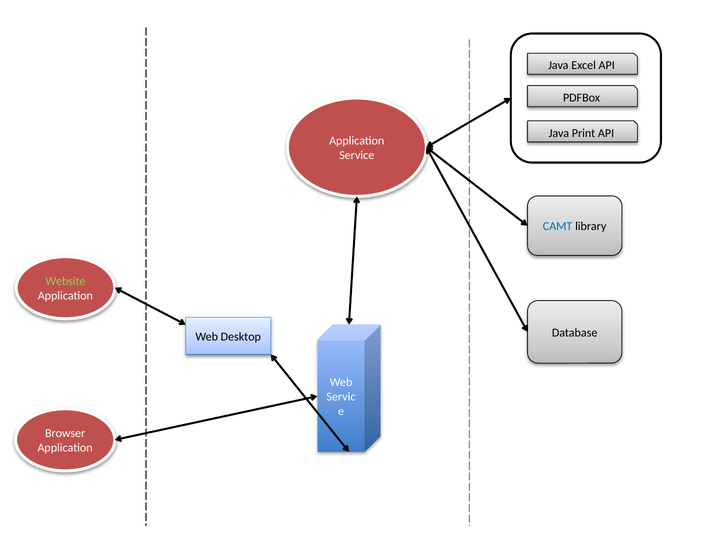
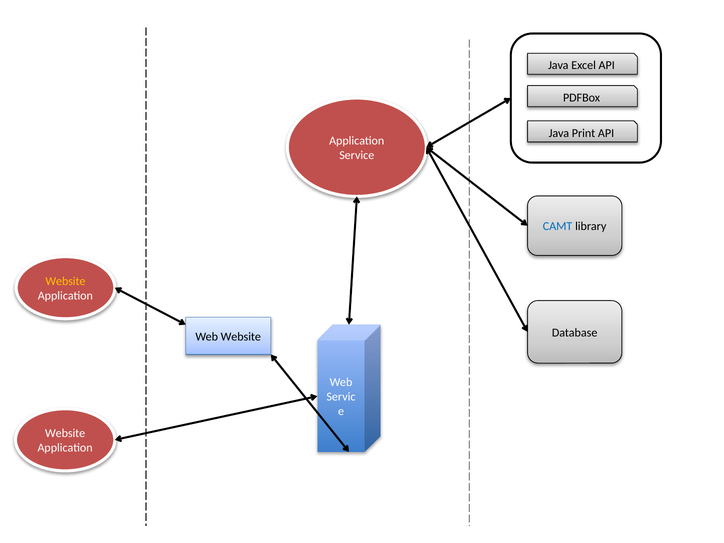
Website at (65, 281) colour: light green -> yellow
Web Desktop: Desktop -> Website
Browser at (65, 433): Browser -> Website
